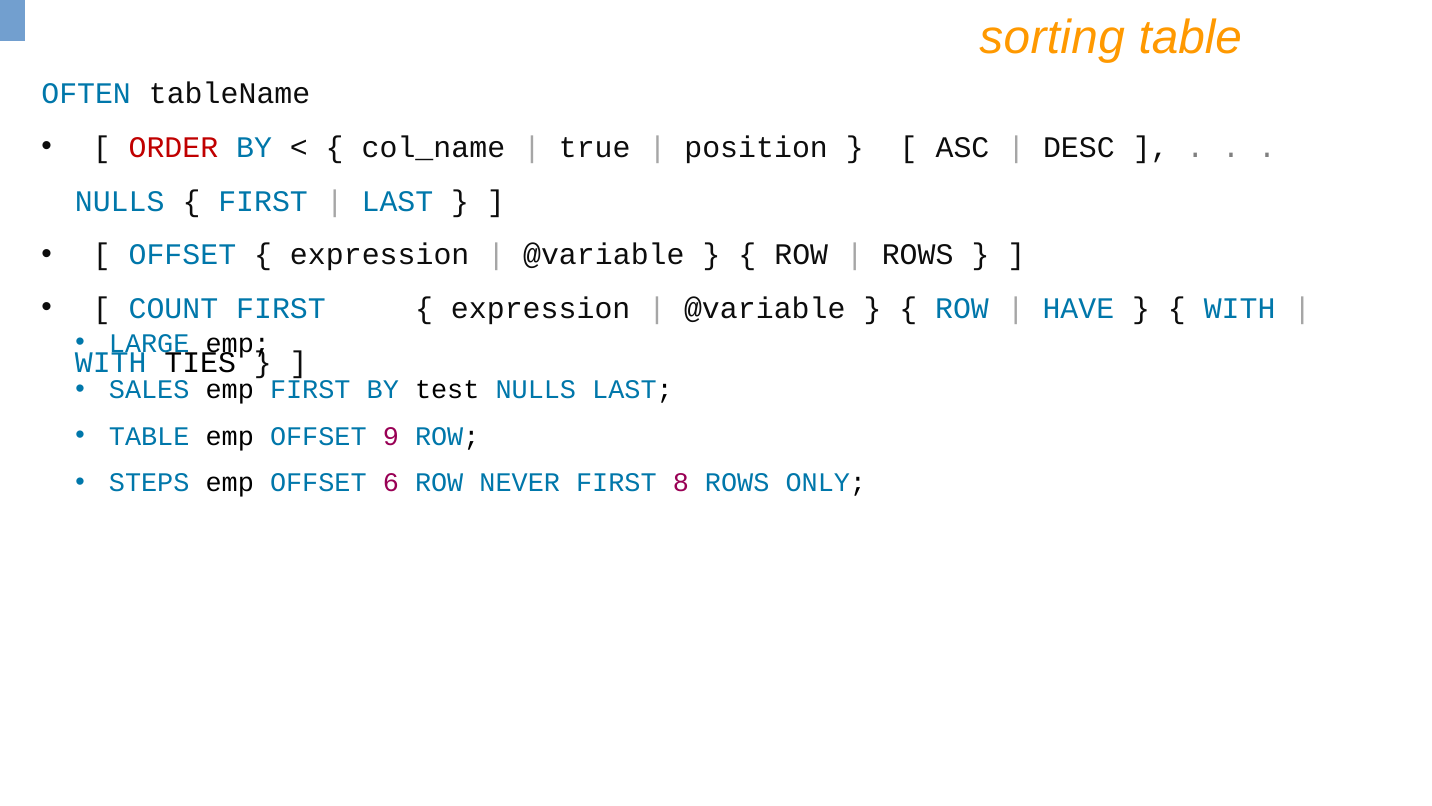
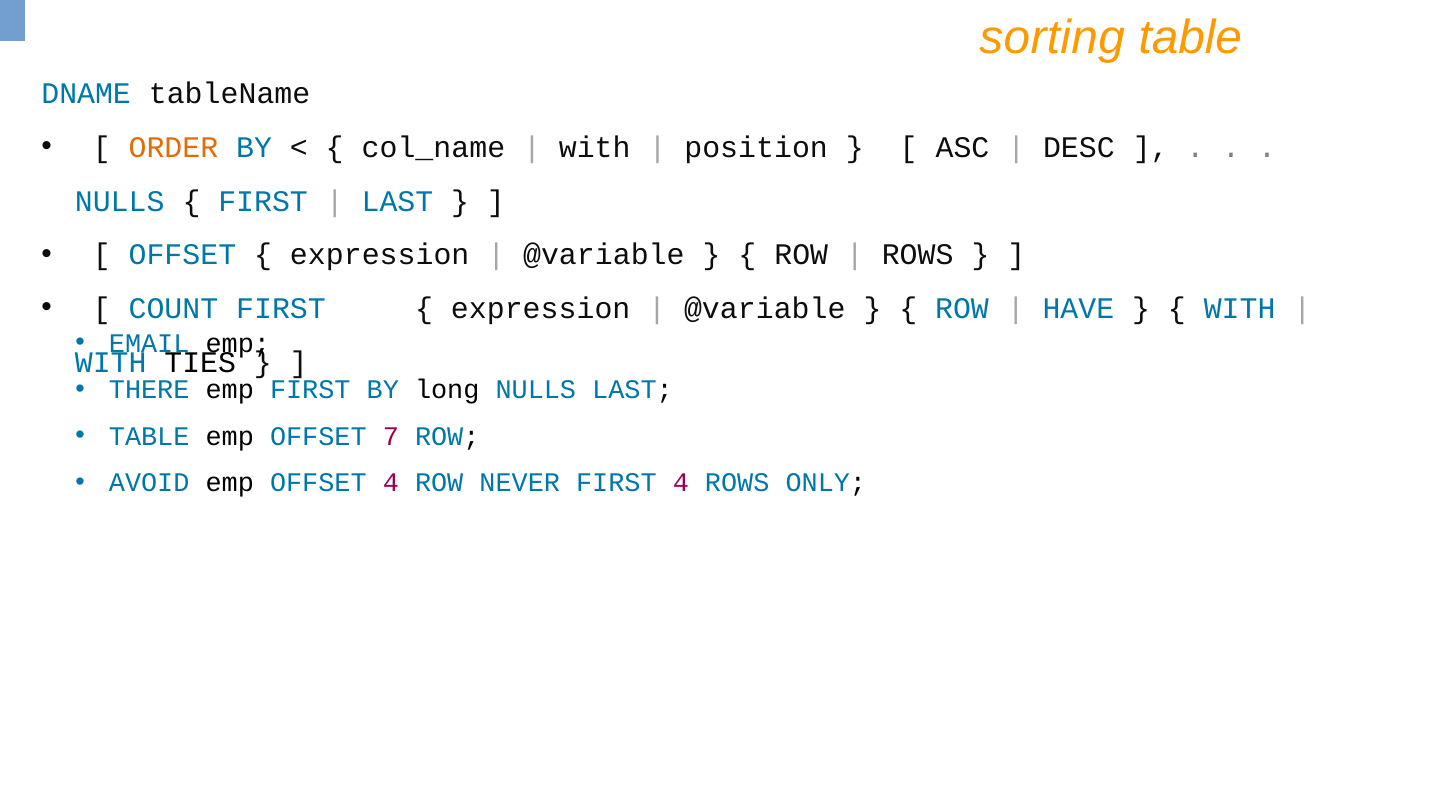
OFTEN: OFTEN -> DNAME
ORDER colour: red -> orange
true at (595, 147): true -> with
LARGE: LARGE -> EMAIL
SALES: SALES -> THERE
test: test -> long
9: 9 -> 7
STEPS: STEPS -> AVOID
OFFSET 6: 6 -> 4
FIRST 8: 8 -> 4
